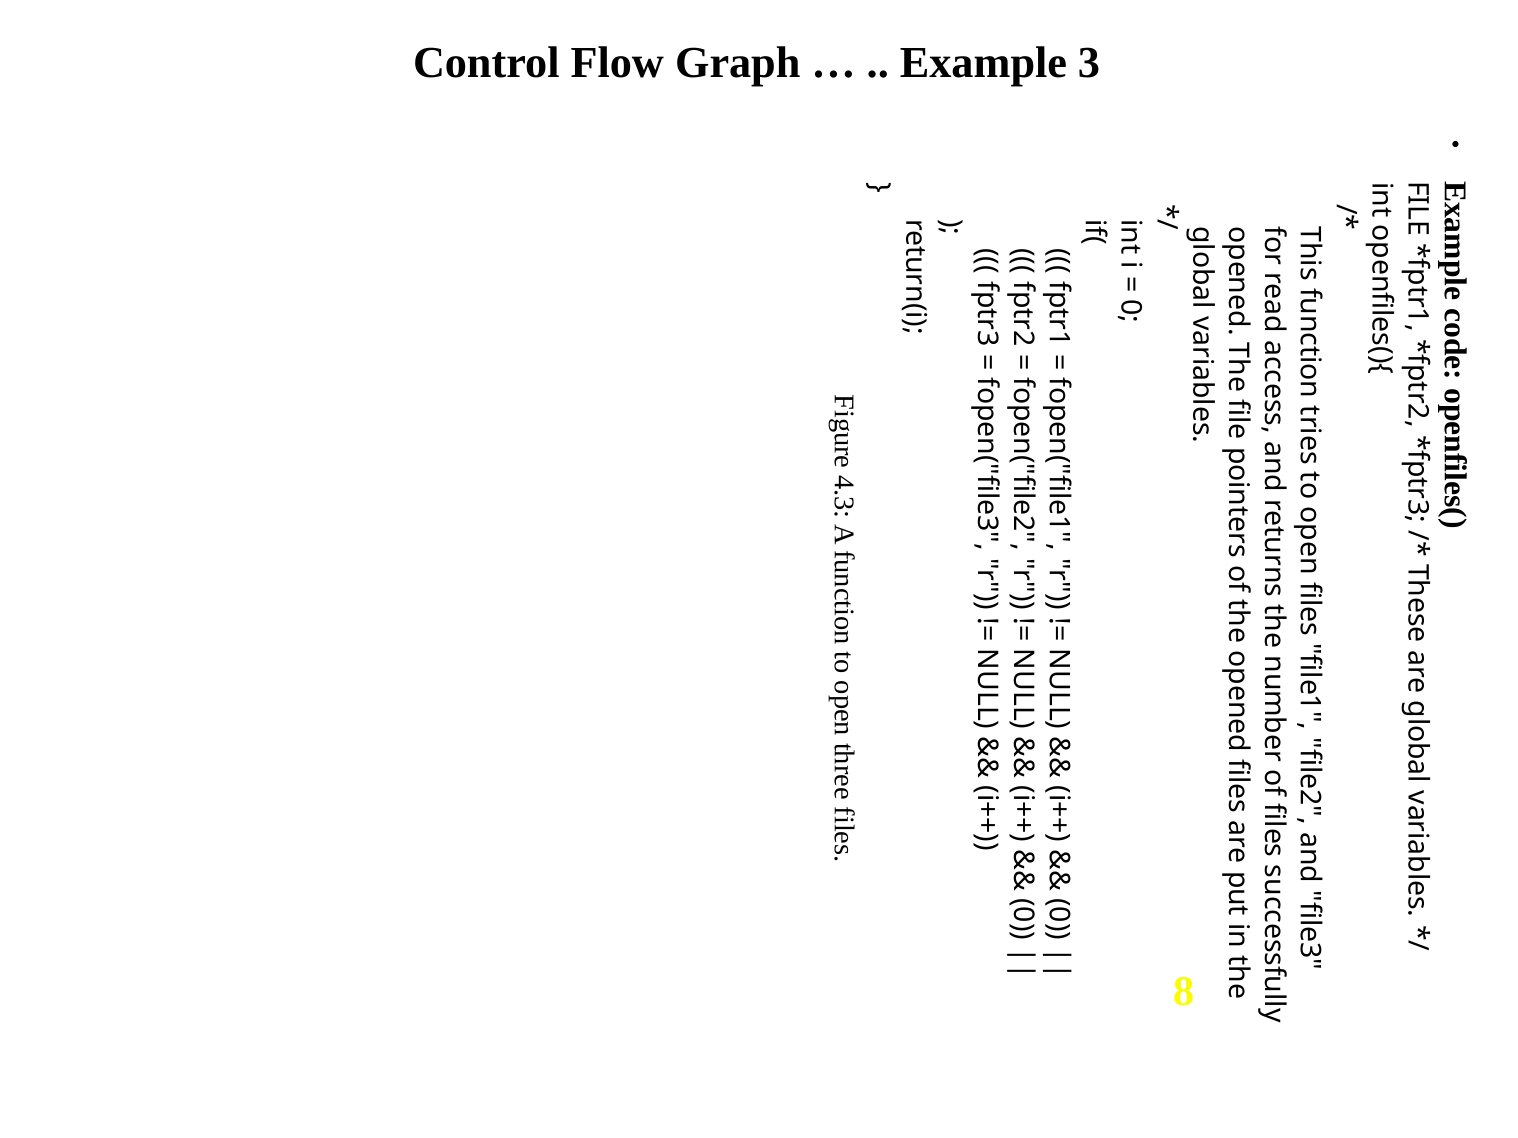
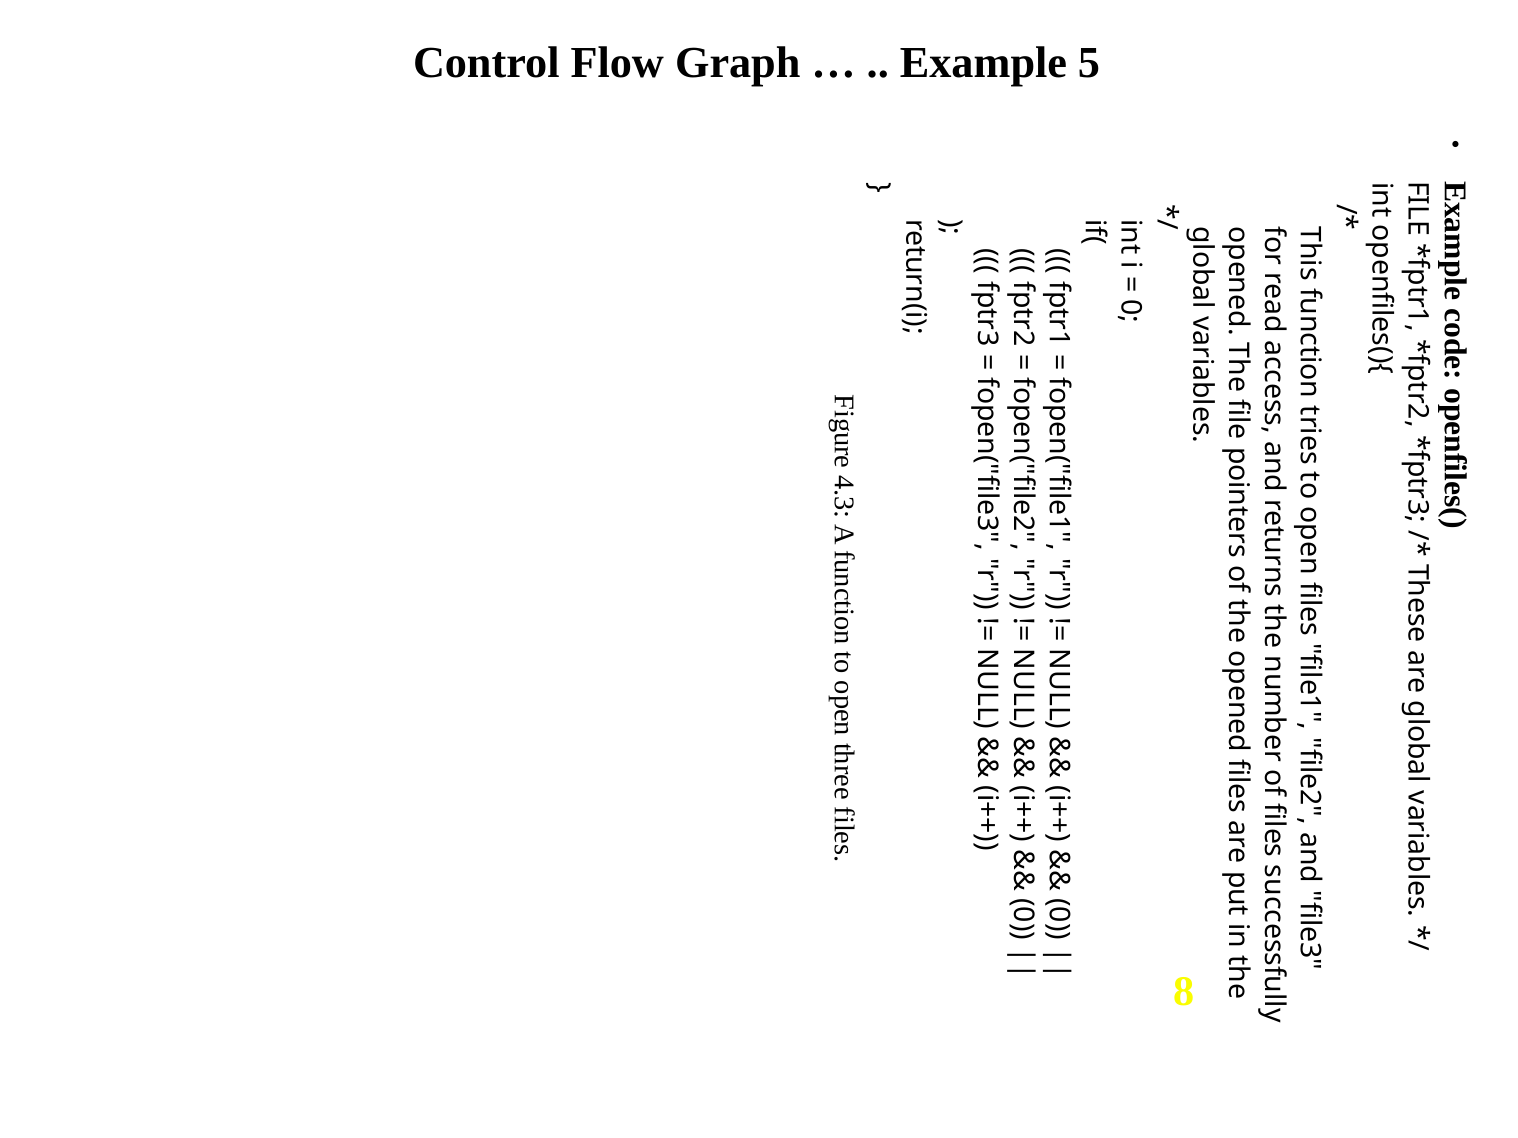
Example 3: 3 -> 5
